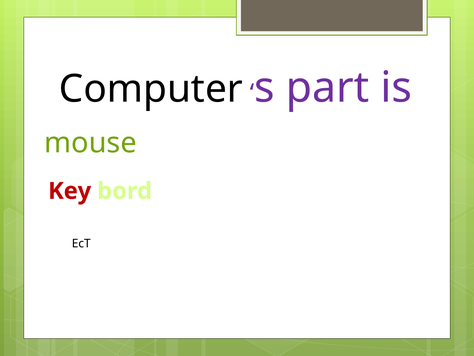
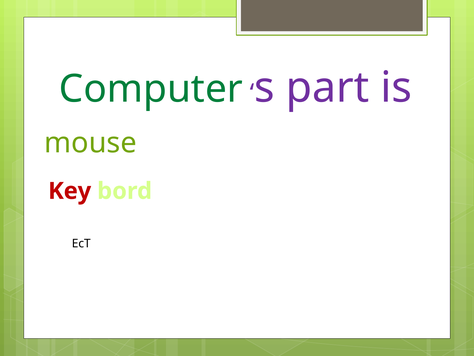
Computer colour: black -> green
